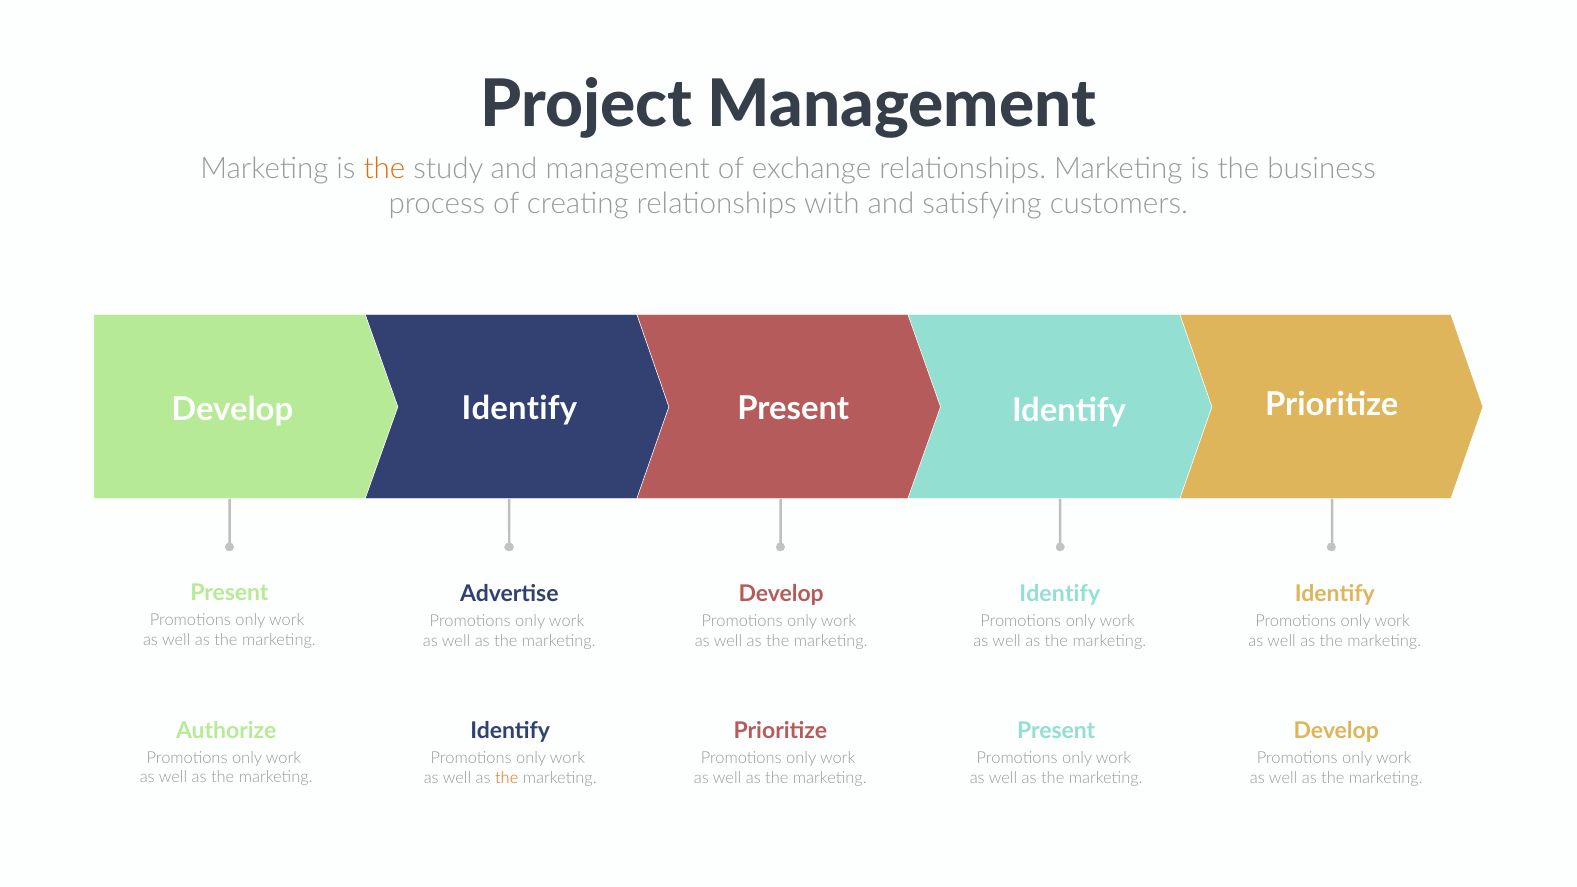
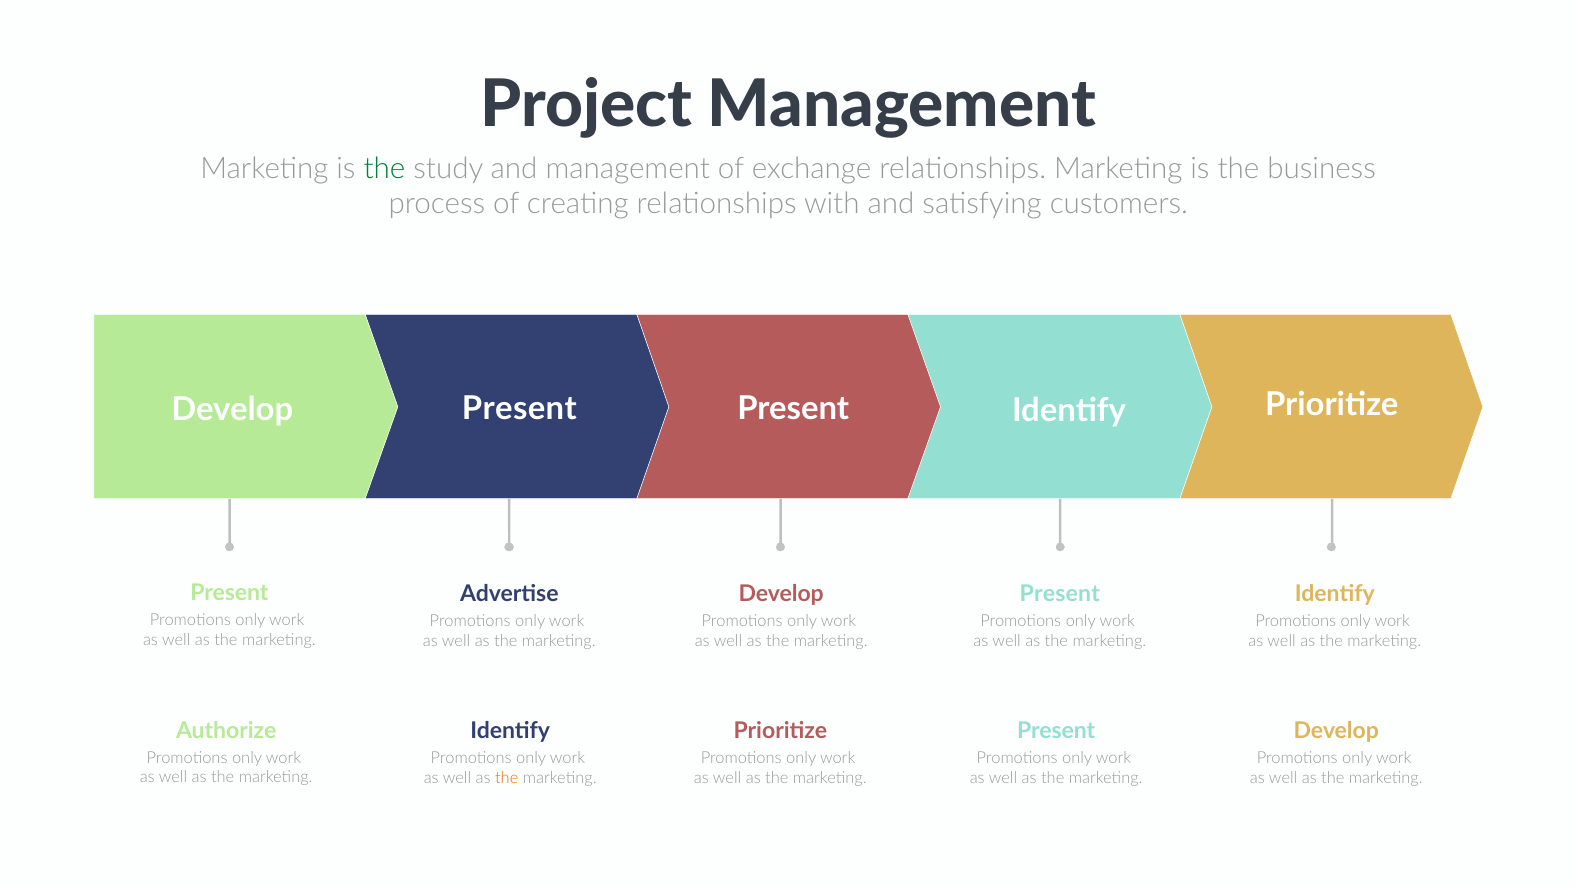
the at (384, 168) colour: orange -> green
Develop Identify: Identify -> Present
Identify at (1060, 594): Identify -> Present
